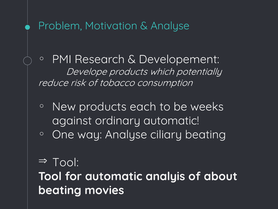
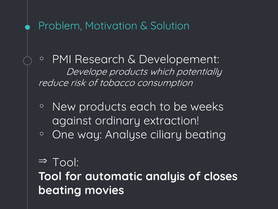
Analyse at (170, 26): Analyse -> Solution
ordinary automatic: automatic -> extraction
about: about -> closes
